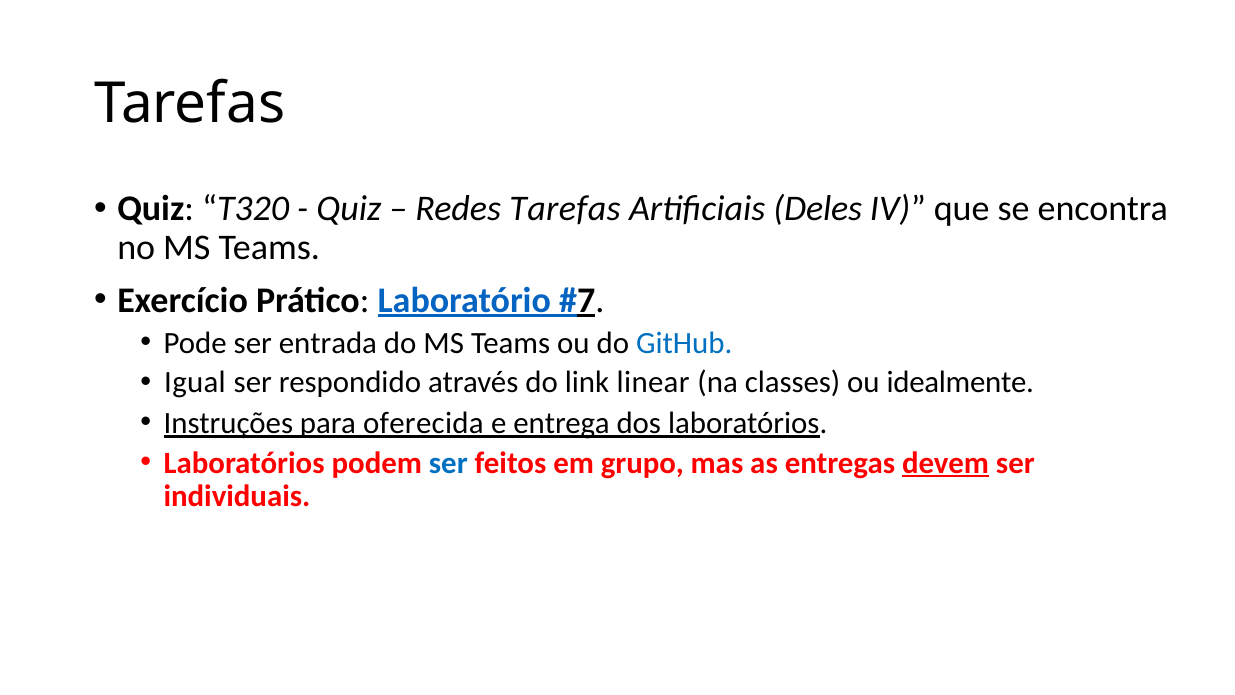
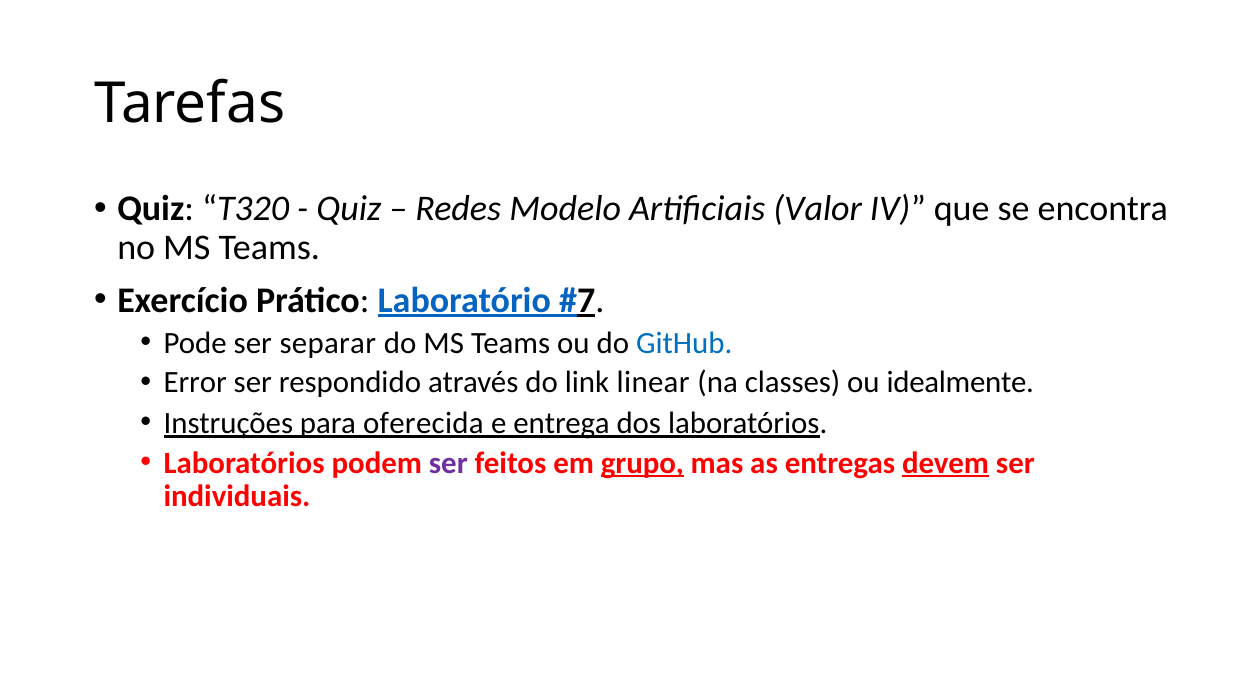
Redes Tarefas: Tarefas -> Modelo
Deles: Deles -> Valor
entrada: entrada -> separar
Igual: Igual -> Error
ser at (448, 463) colour: blue -> purple
grupo underline: none -> present
